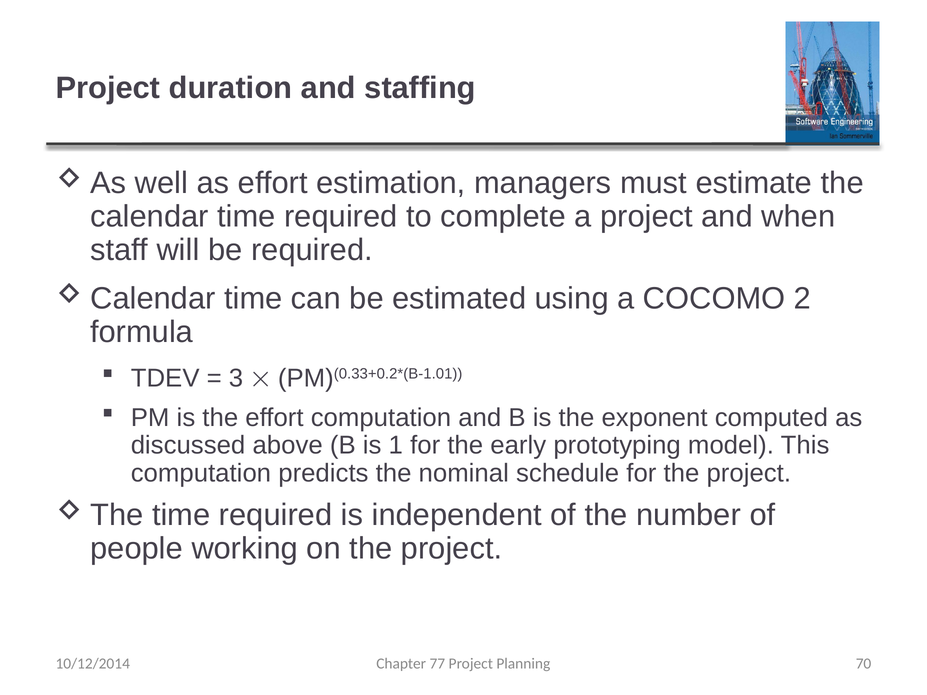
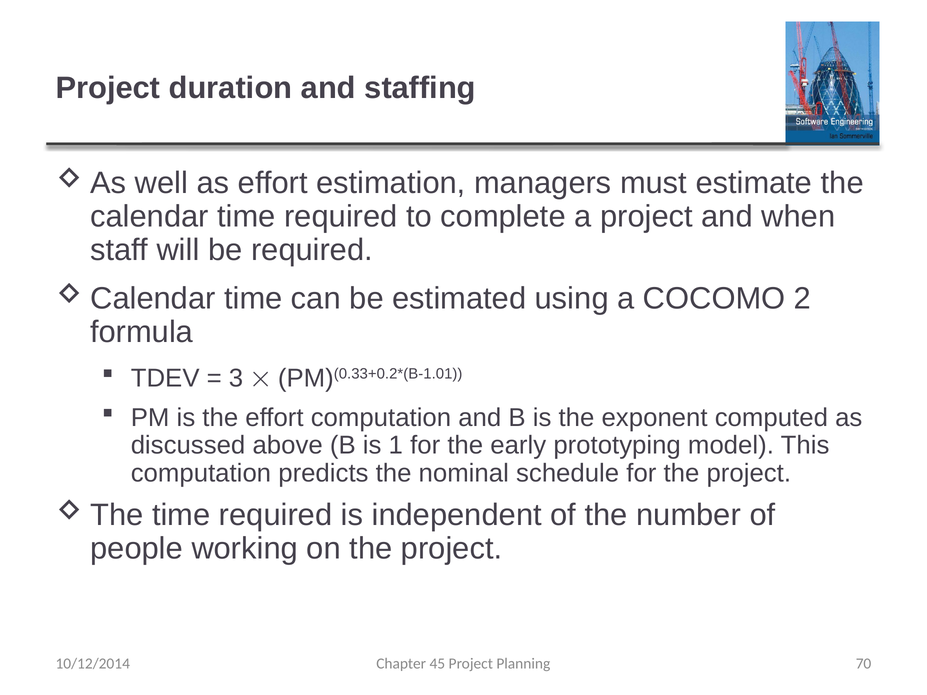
77: 77 -> 45
